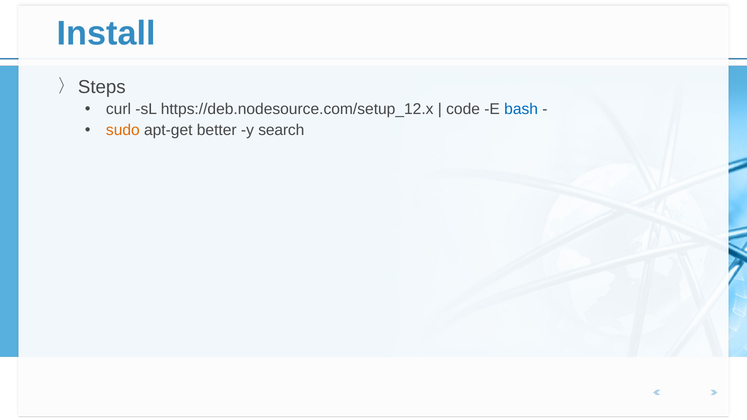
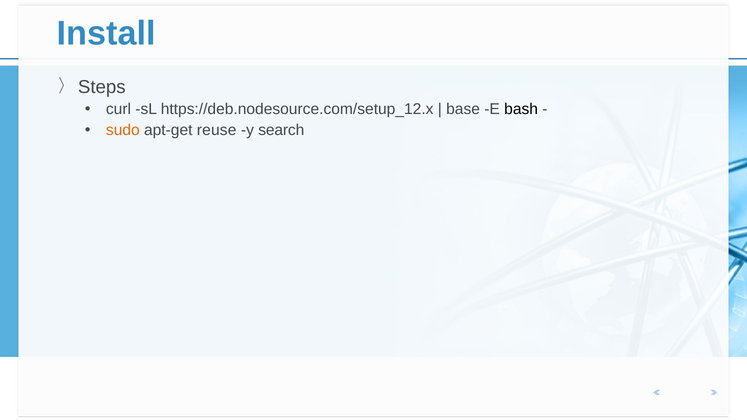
code: code -> base
bash colour: blue -> black
better: better -> reuse
